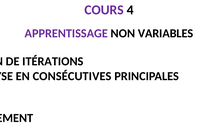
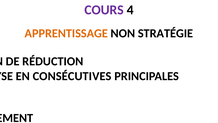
APPRENTISSAGE colour: purple -> orange
VARIABLES: VARIABLES -> STRATÉGIE
DE ITÉRATIONS: ITÉRATIONS -> RÉDUCTION
